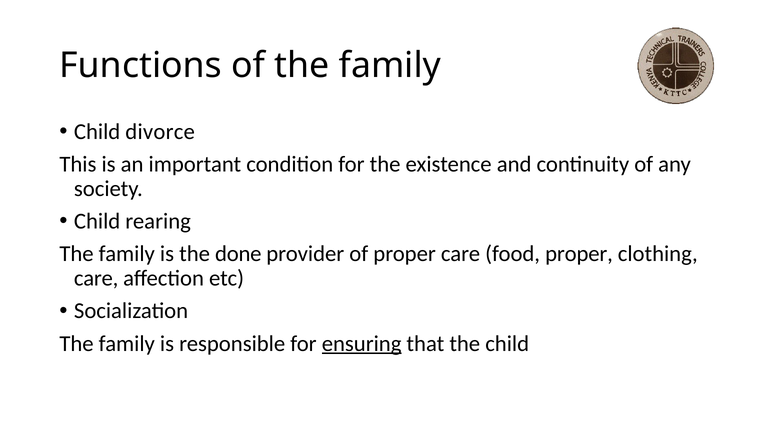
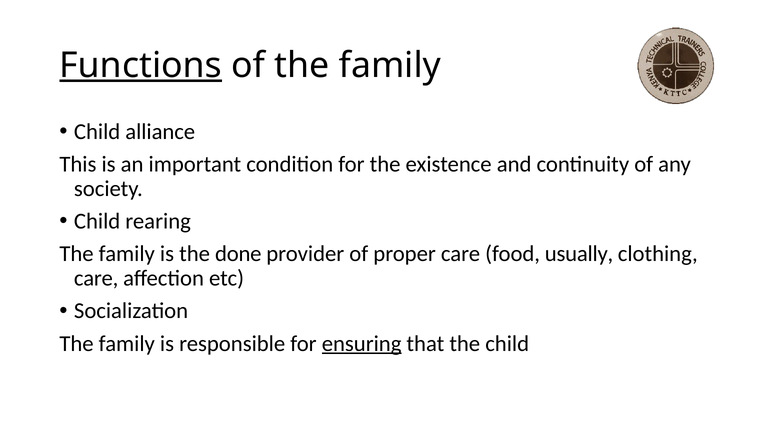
Functions underline: none -> present
divorce: divorce -> alliance
food proper: proper -> usually
